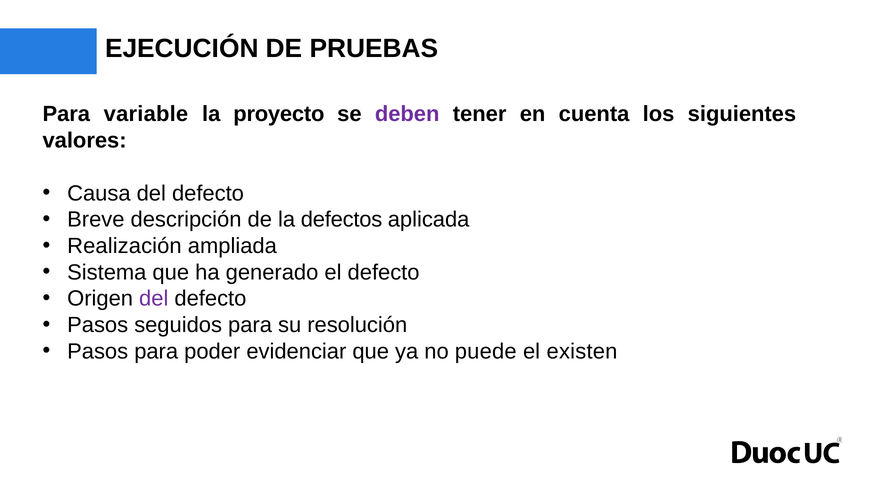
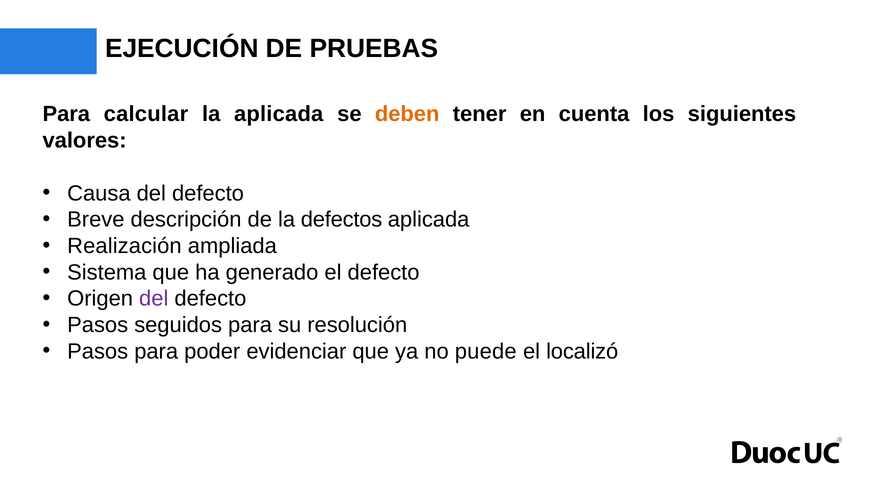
variable: variable -> calcular
la proyecto: proyecto -> aplicada
deben colour: purple -> orange
existen: existen -> localizó
